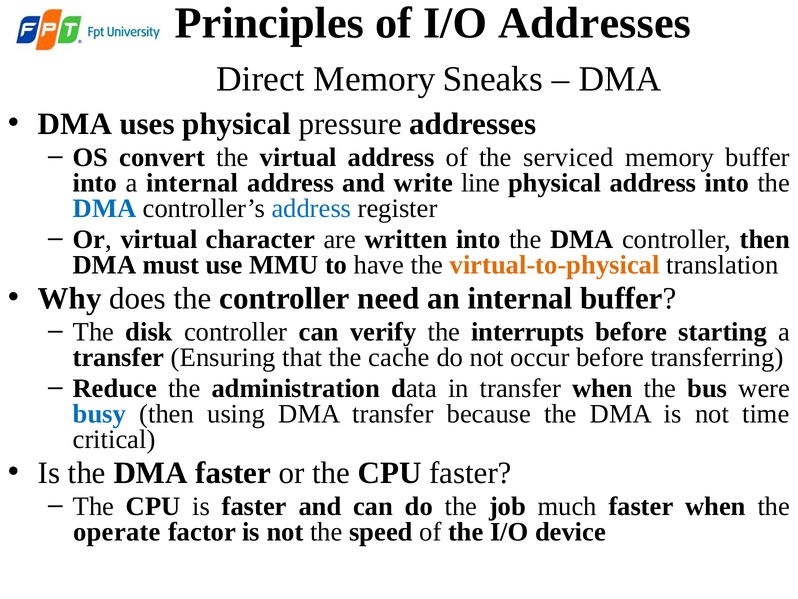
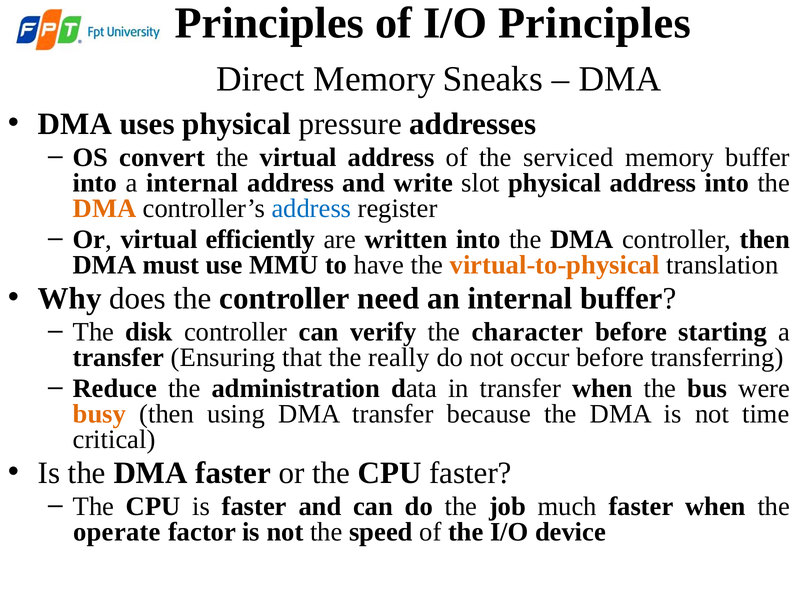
I/O Addresses: Addresses -> Principles
line: line -> slot
DMA at (105, 208) colour: blue -> orange
character: character -> efficiently
interrupts: interrupts -> character
cache: cache -> really
busy colour: blue -> orange
